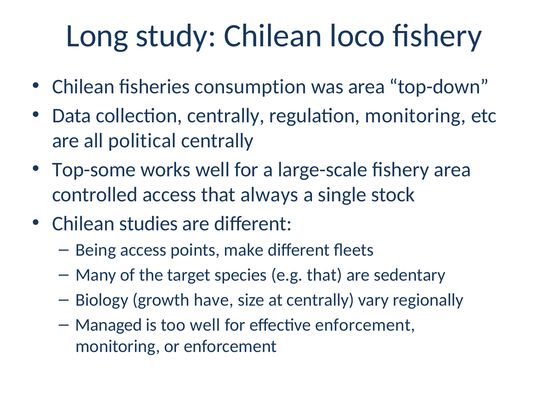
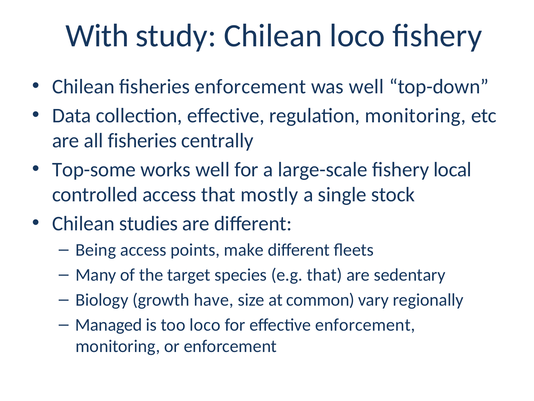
Long: Long -> With
fisheries consumption: consumption -> enforcement
was area: area -> well
collection centrally: centrally -> effective
all political: political -> fisheries
fishery area: area -> local
always: always -> mostly
at centrally: centrally -> common
too well: well -> loco
